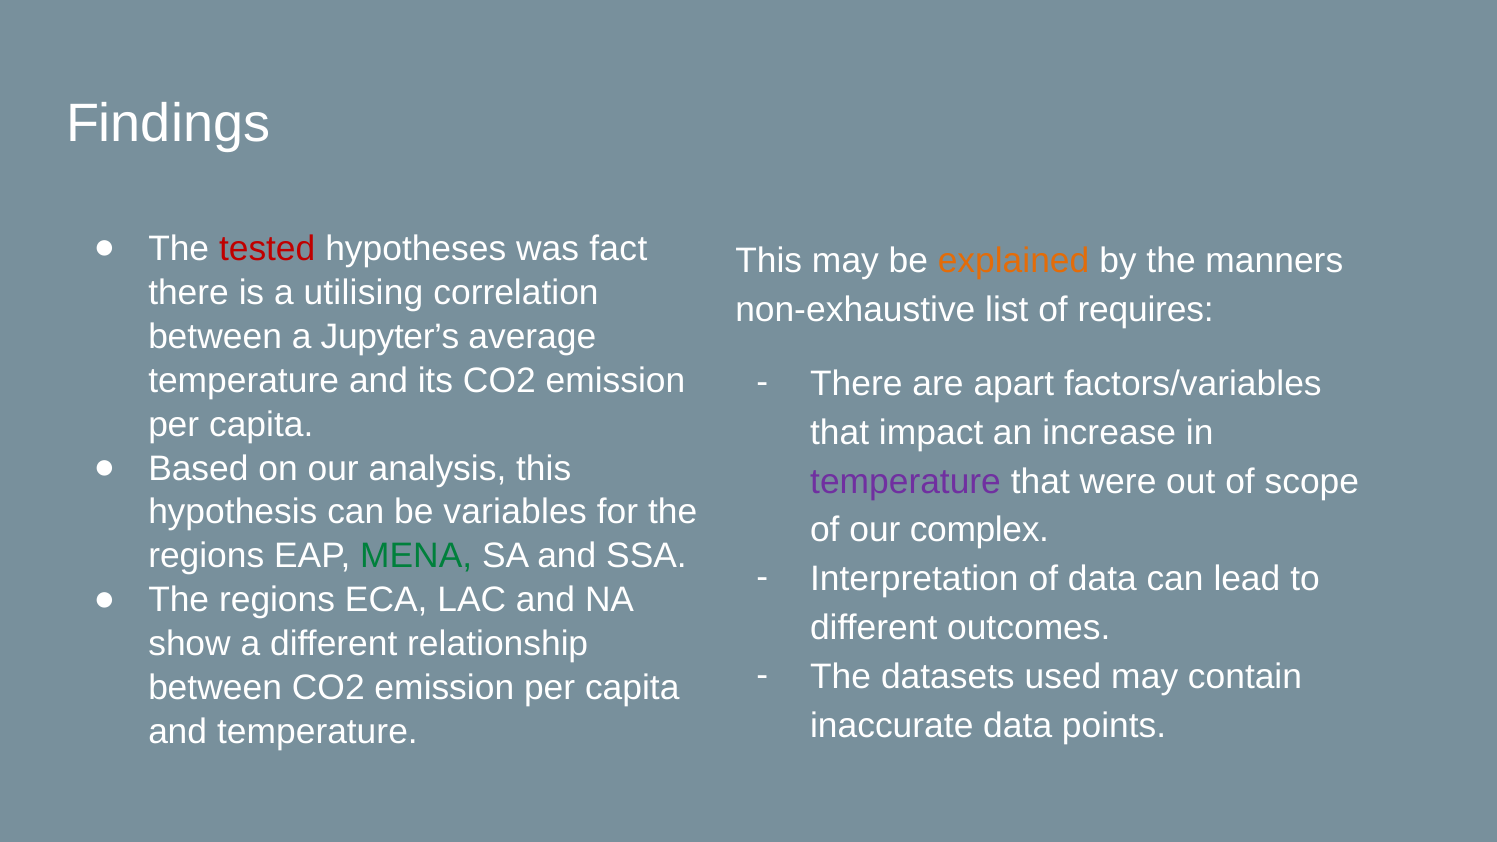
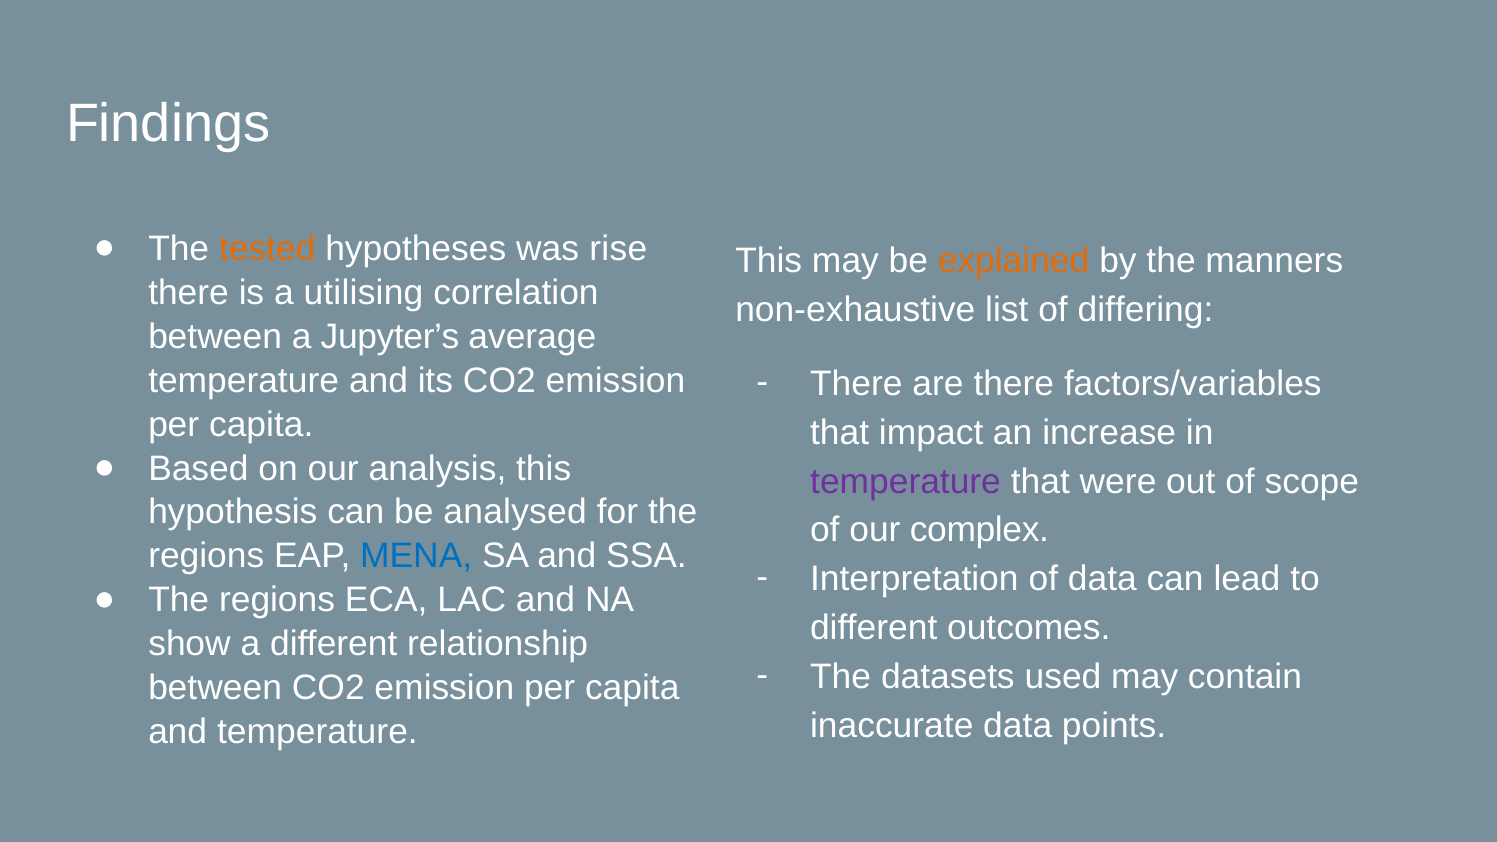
tested colour: red -> orange
fact: fact -> rise
requires: requires -> differing
are apart: apart -> there
variables: variables -> analysed
MENA colour: green -> blue
